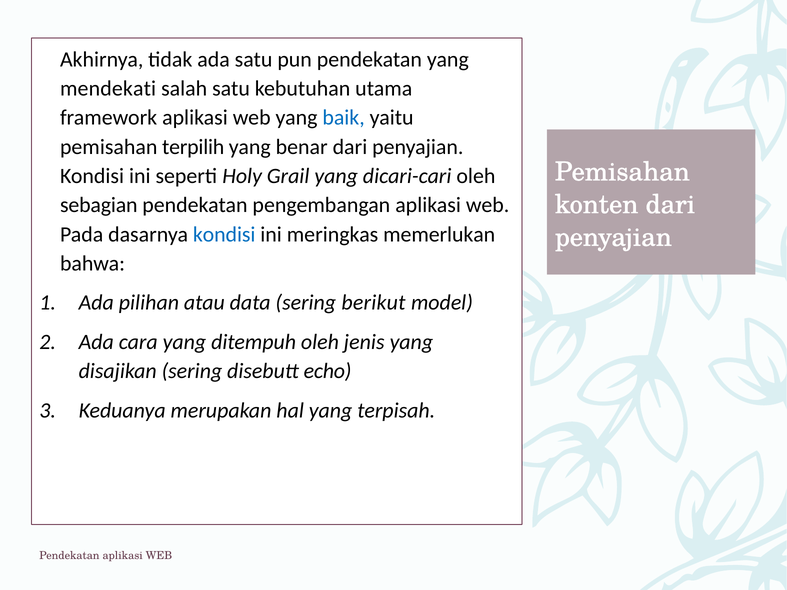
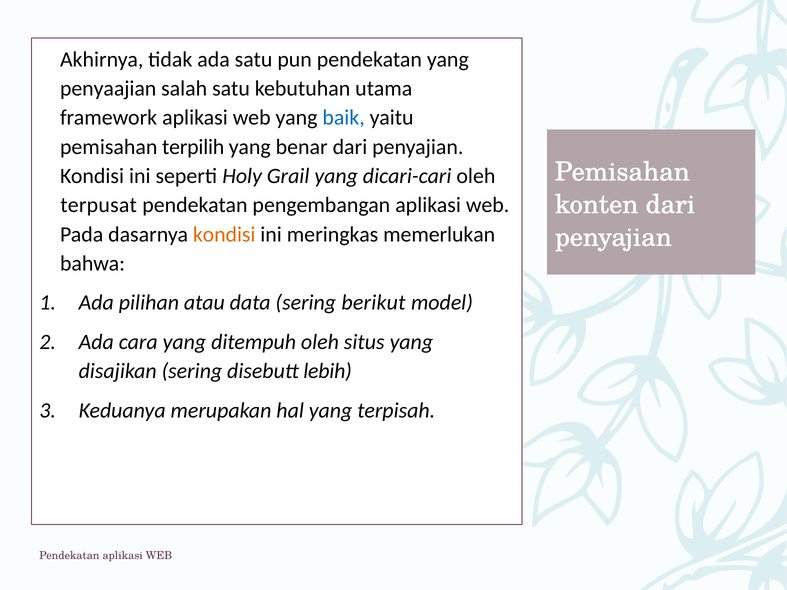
mendekati: mendekati -> penyaajian
sebagian: sebagian -> terpusat
kondisi at (224, 234) colour: blue -> orange
jenis: jenis -> situs
echo: echo -> lebih
